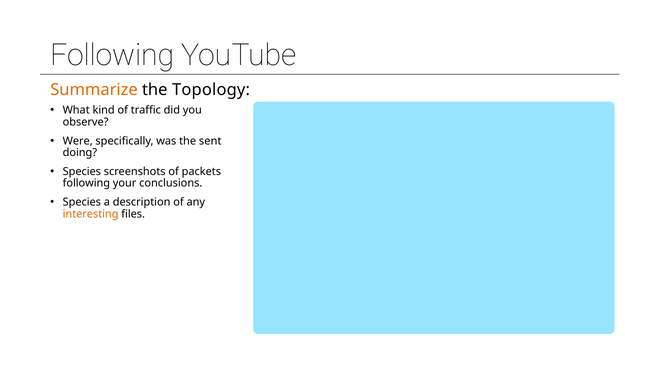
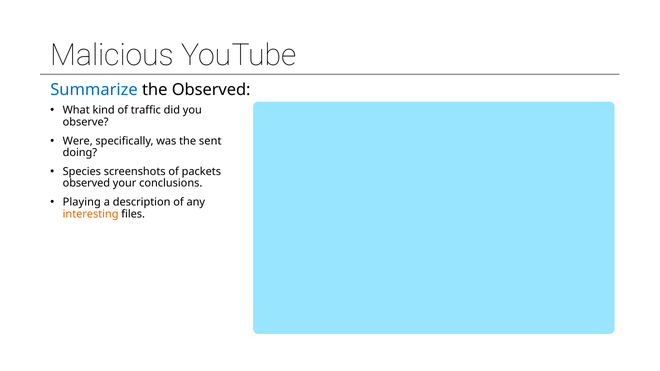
Following at (112, 55): Following -> Malicious
Summarize colour: orange -> blue
the Topology: Topology -> Observed
following at (86, 183): following -> observed
Species at (82, 202): Species -> Playing
